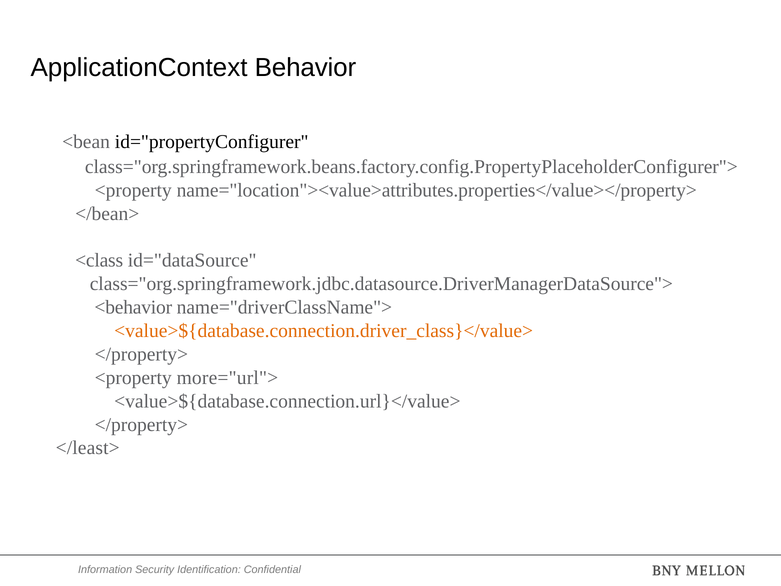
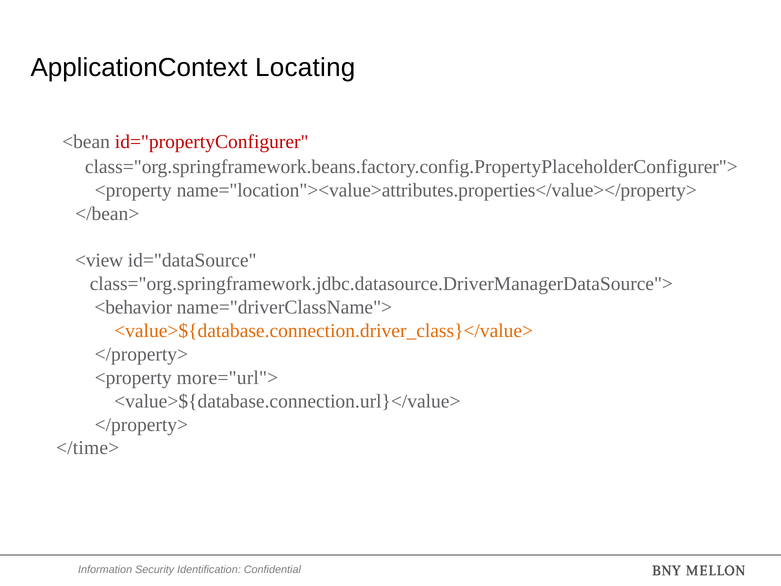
Behavior: Behavior -> Locating
id="propertyConfigurer colour: black -> red
<class: <class -> <view
</least>: </least> -> </time>
